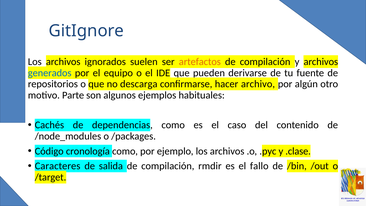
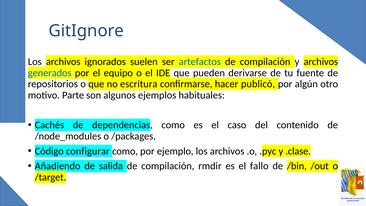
artefactos colour: orange -> blue
descarga: descarga -> escritura
archivo: archivo -> publicó
cronología: cronología -> configurar
Caracteres: Caracteres -> Añadiendo
